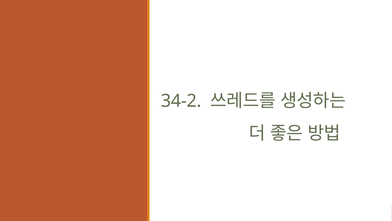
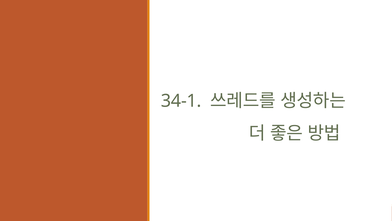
34-2: 34-2 -> 34-1
